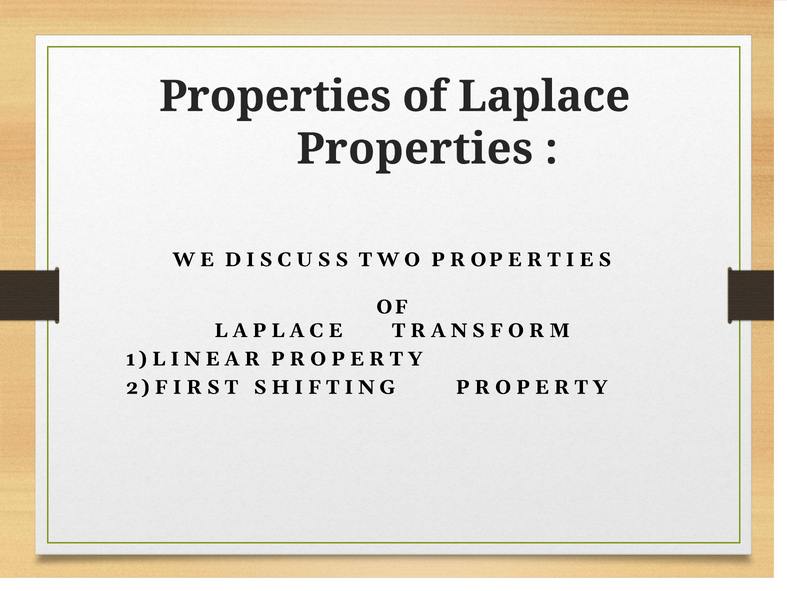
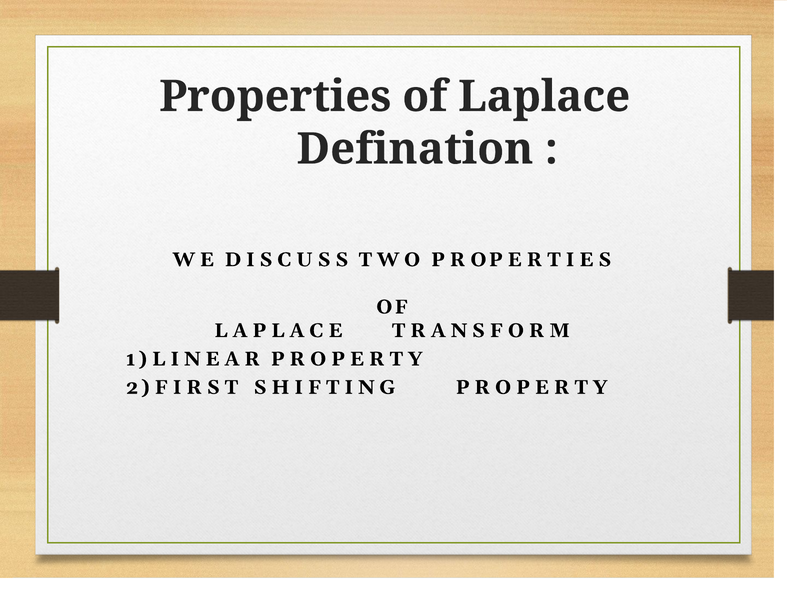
Properties at (415, 149): Properties -> Defination
